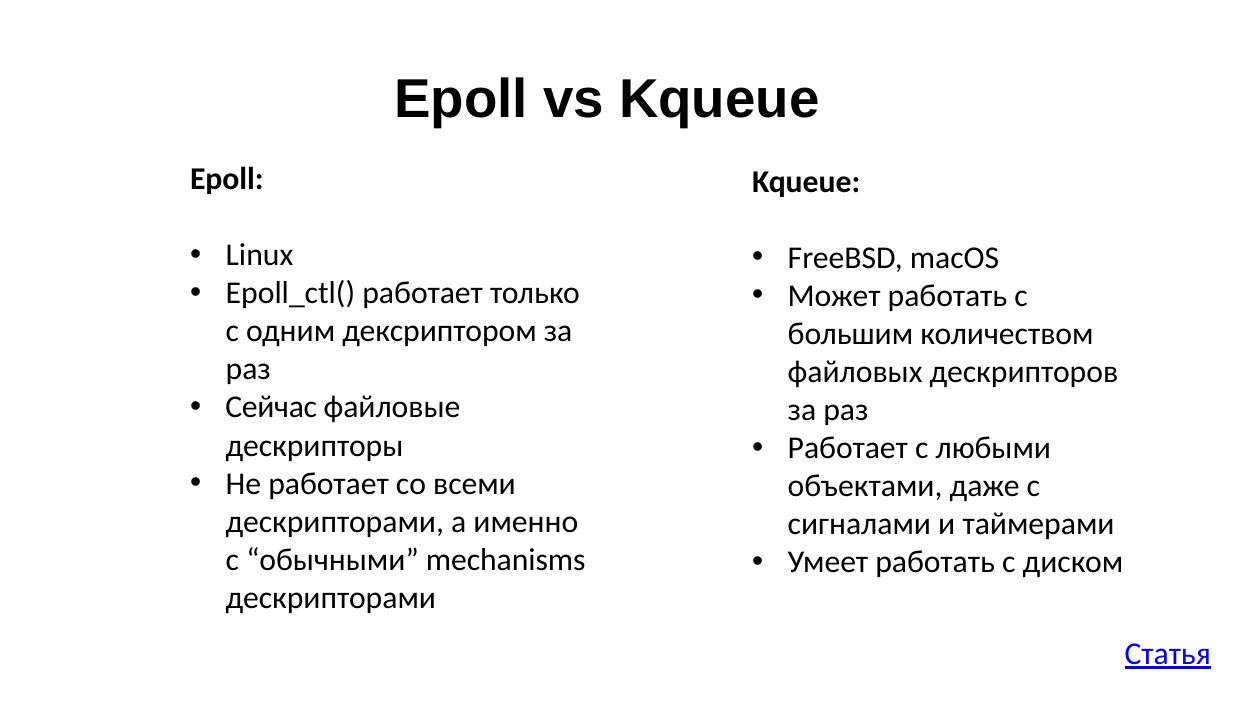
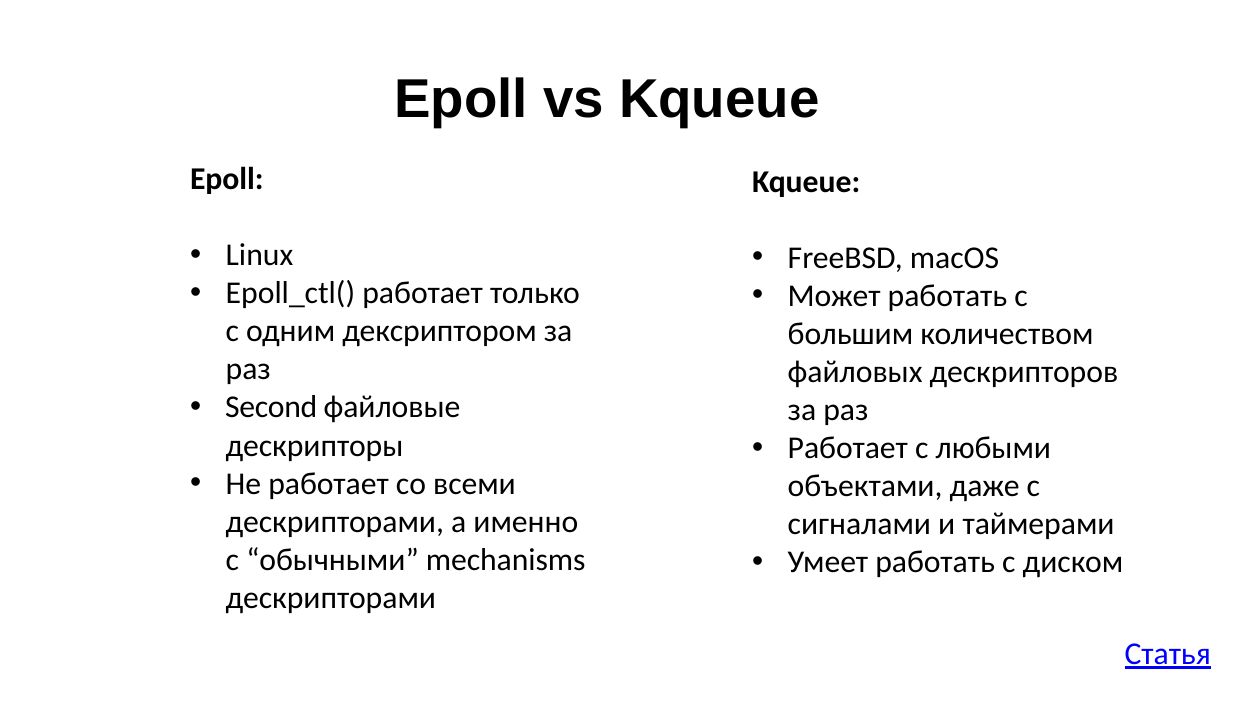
Сейчас: Сейчас -> Second
